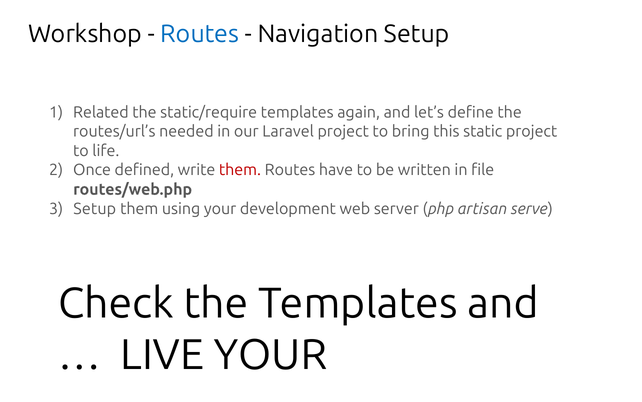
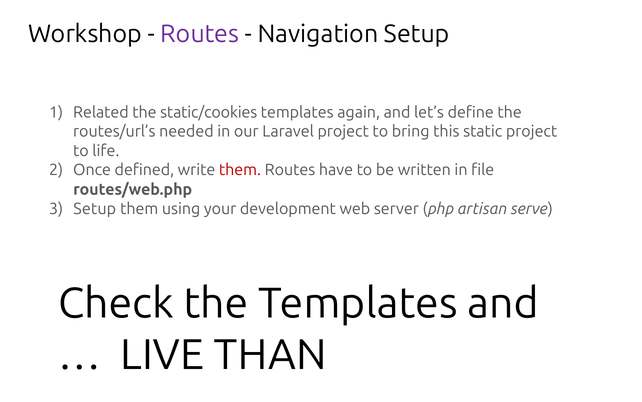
Routes at (200, 34) colour: blue -> purple
static/require: static/require -> static/cookies
LIVE YOUR: YOUR -> THAN
